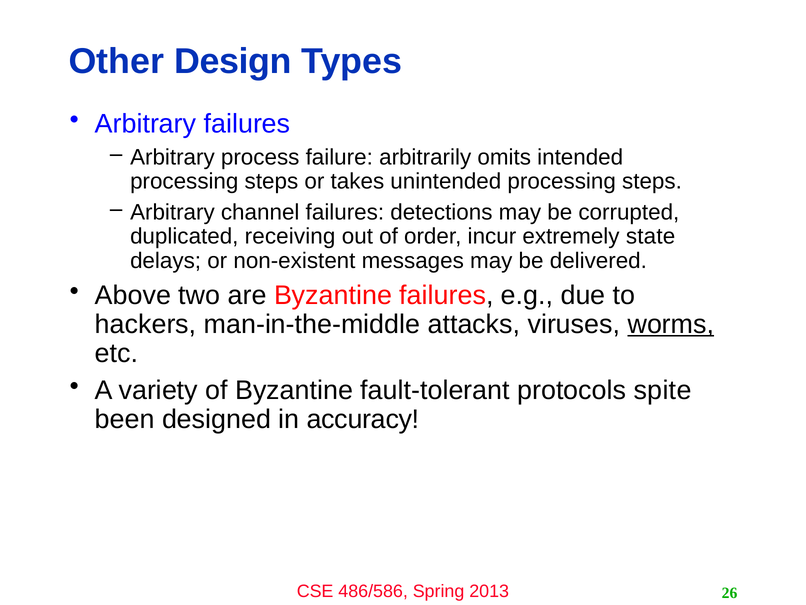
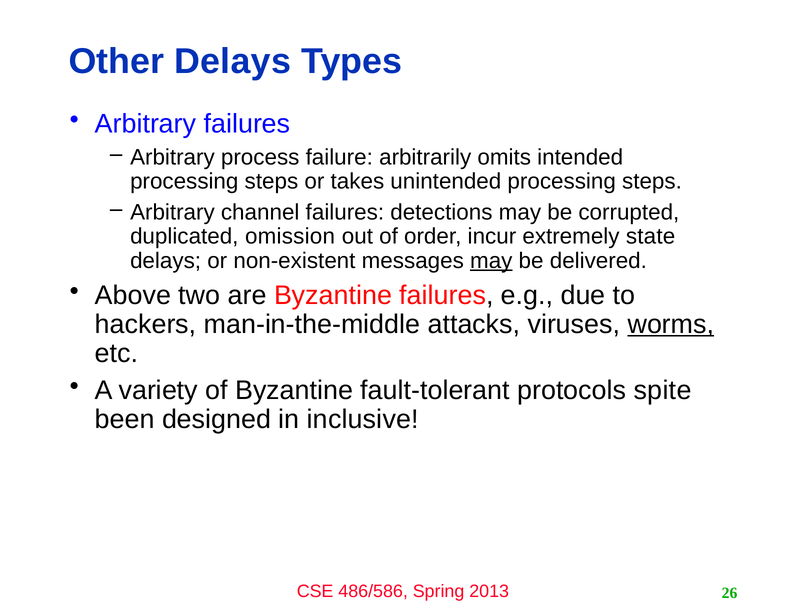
Other Design: Design -> Delays
receiving: receiving -> omission
may at (491, 260) underline: none -> present
accuracy: accuracy -> inclusive
